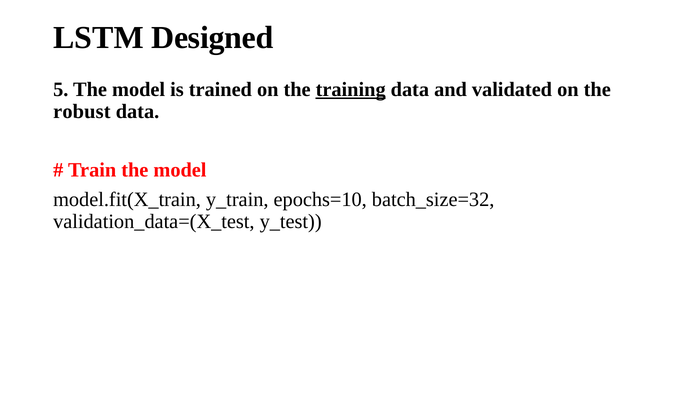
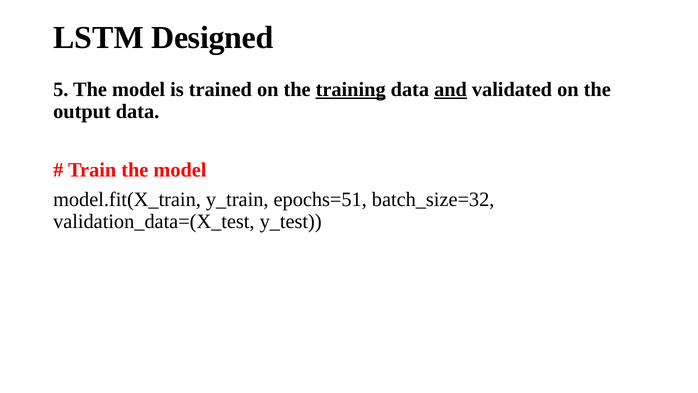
and underline: none -> present
robust: robust -> output
epochs=10: epochs=10 -> epochs=51
